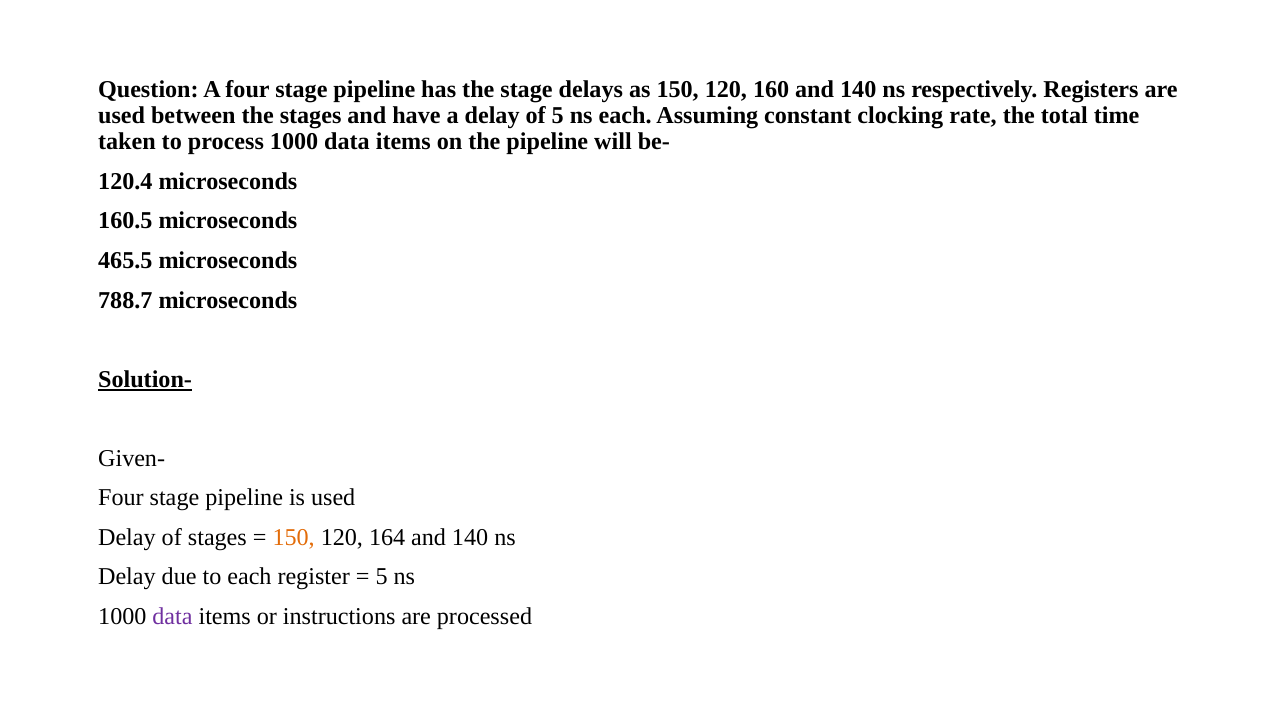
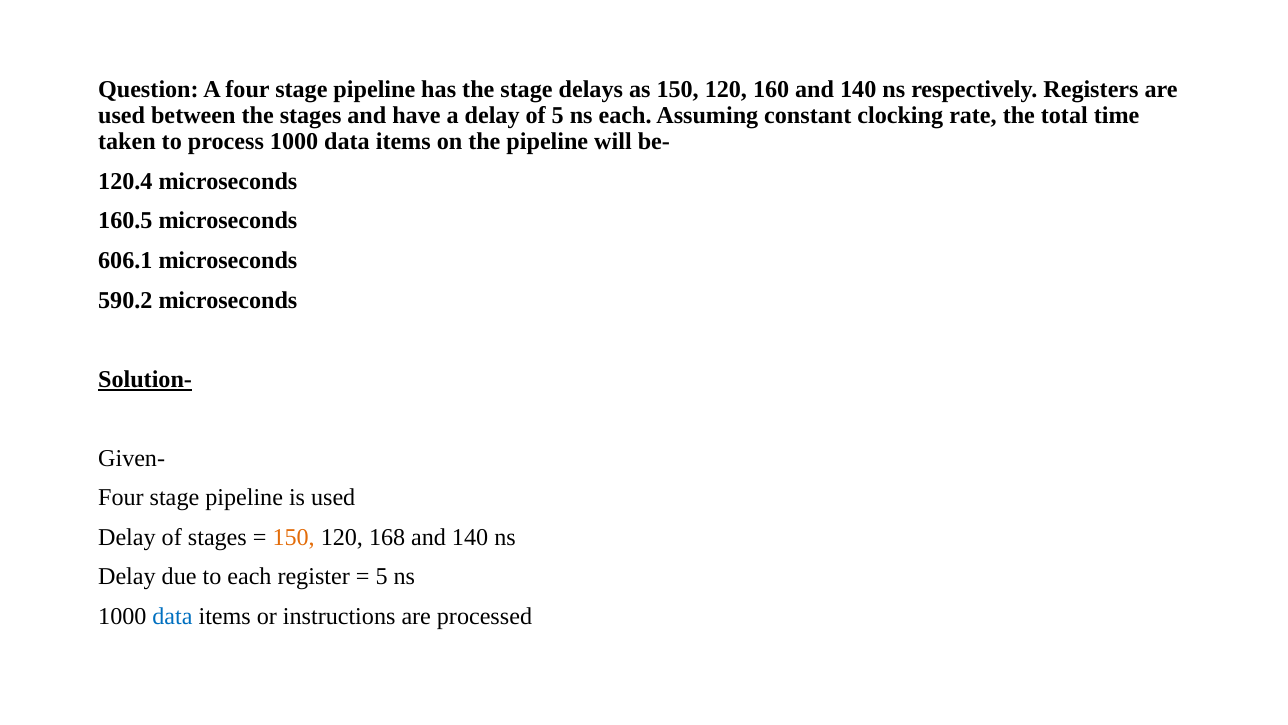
465.5: 465.5 -> 606.1
788.7: 788.7 -> 590.2
164: 164 -> 168
data at (172, 616) colour: purple -> blue
